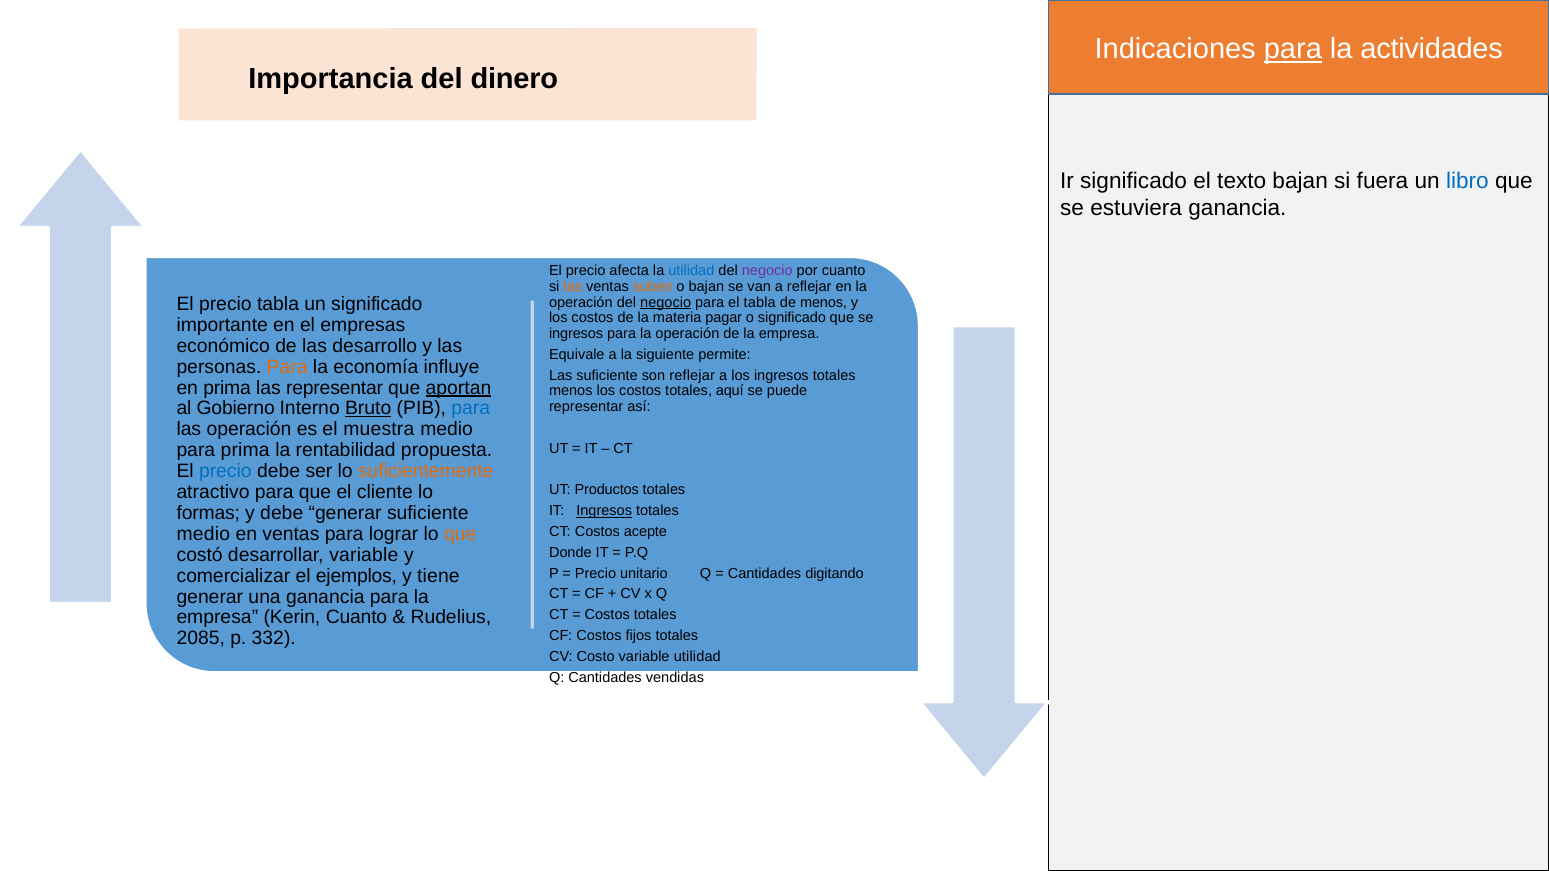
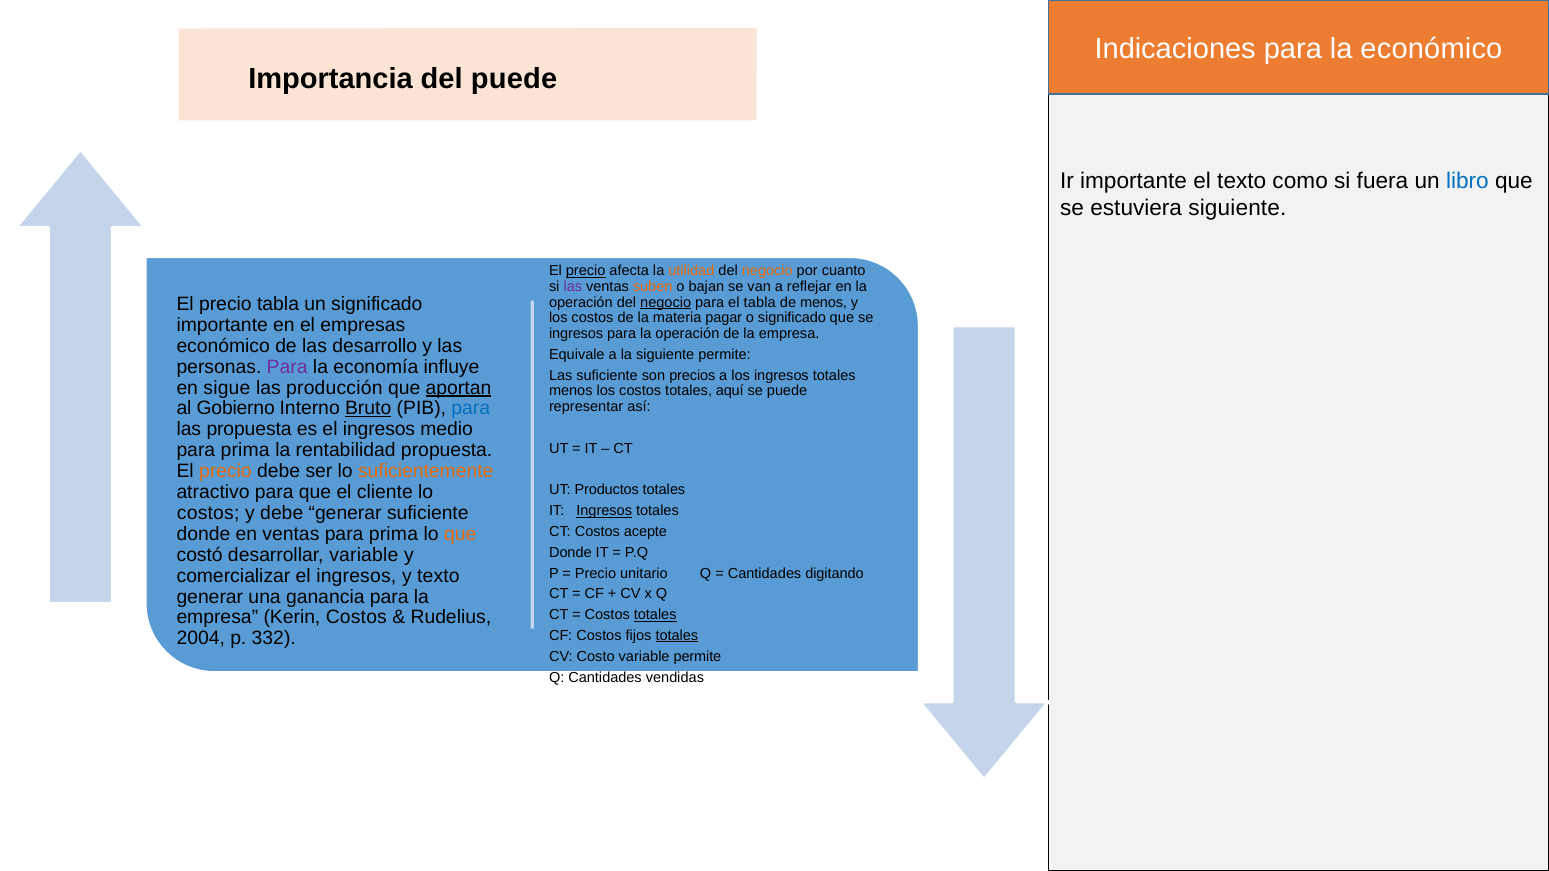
para at (1293, 49) underline: present -> none
la actividades: actividades -> económico
del dinero: dinero -> puede
Ir significado: significado -> importante
texto bajan: bajan -> como
estuviera ganancia: ganancia -> siguiente
precio at (586, 271) underline: none -> present
utilidad at (691, 271) colour: blue -> orange
negocio at (767, 271) colour: purple -> orange
las at (573, 287) colour: orange -> purple
Para at (287, 367) colour: orange -> purple
son reflejar: reflejar -> precios
en prima: prima -> sigue
las representar: representar -> producción
las operación: operación -> propuesta
es el muestra: muestra -> ingresos
precio at (225, 471) colour: blue -> orange
formas at (208, 513): formas -> costos
medio at (203, 534): medio -> donde
ventas para lograr: lograr -> prima
comercializar el ejemplos: ejemplos -> ingresos
y tiene: tiene -> texto
totales at (655, 615) underline: none -> present
Kerin Cuanto: Cuanto -> Costos
totales at (677, 636) underline: none -> present
2085: 2085 -> 2004
variable utilidad: utilidad -> permite
